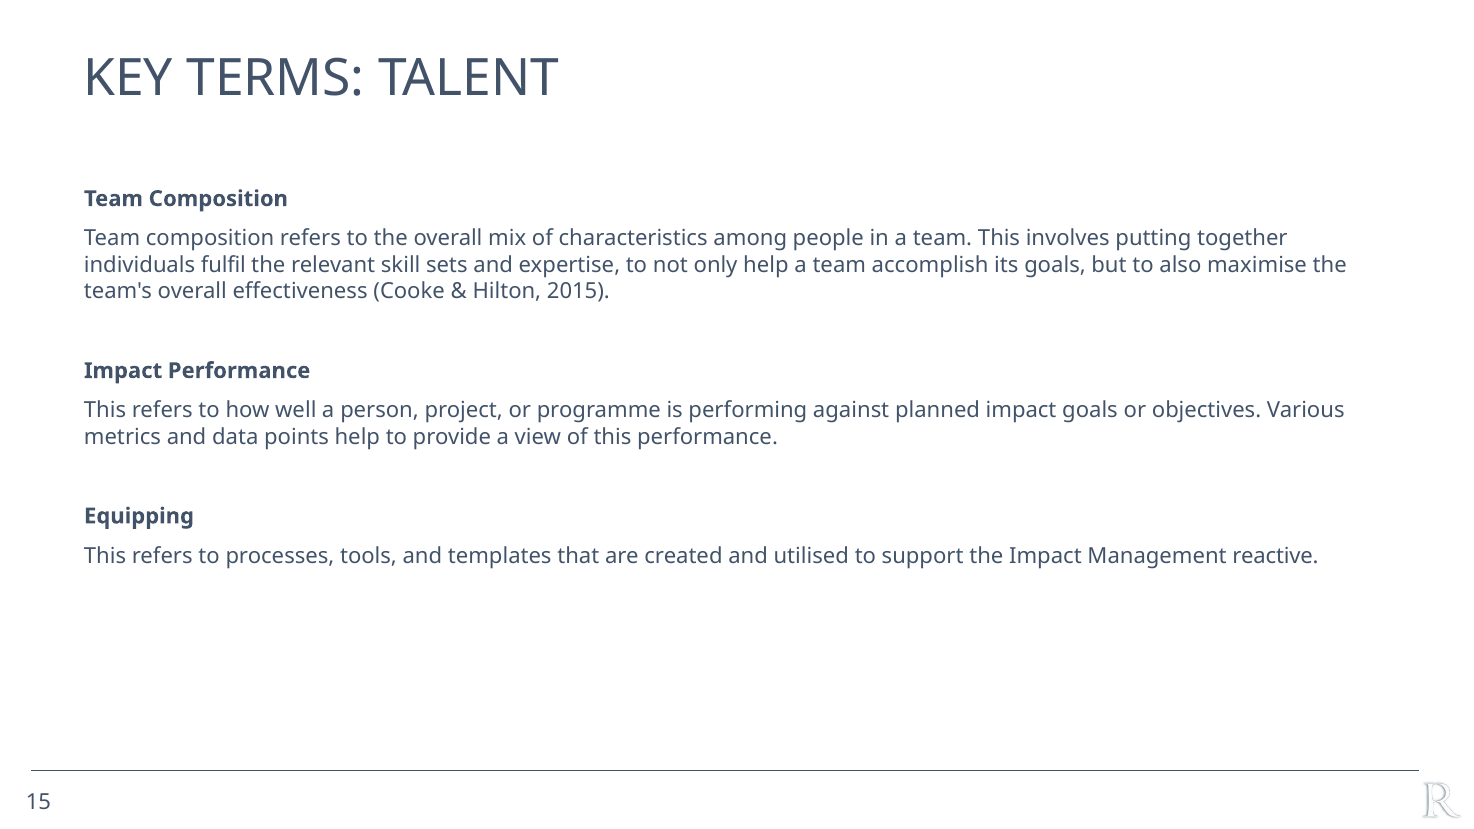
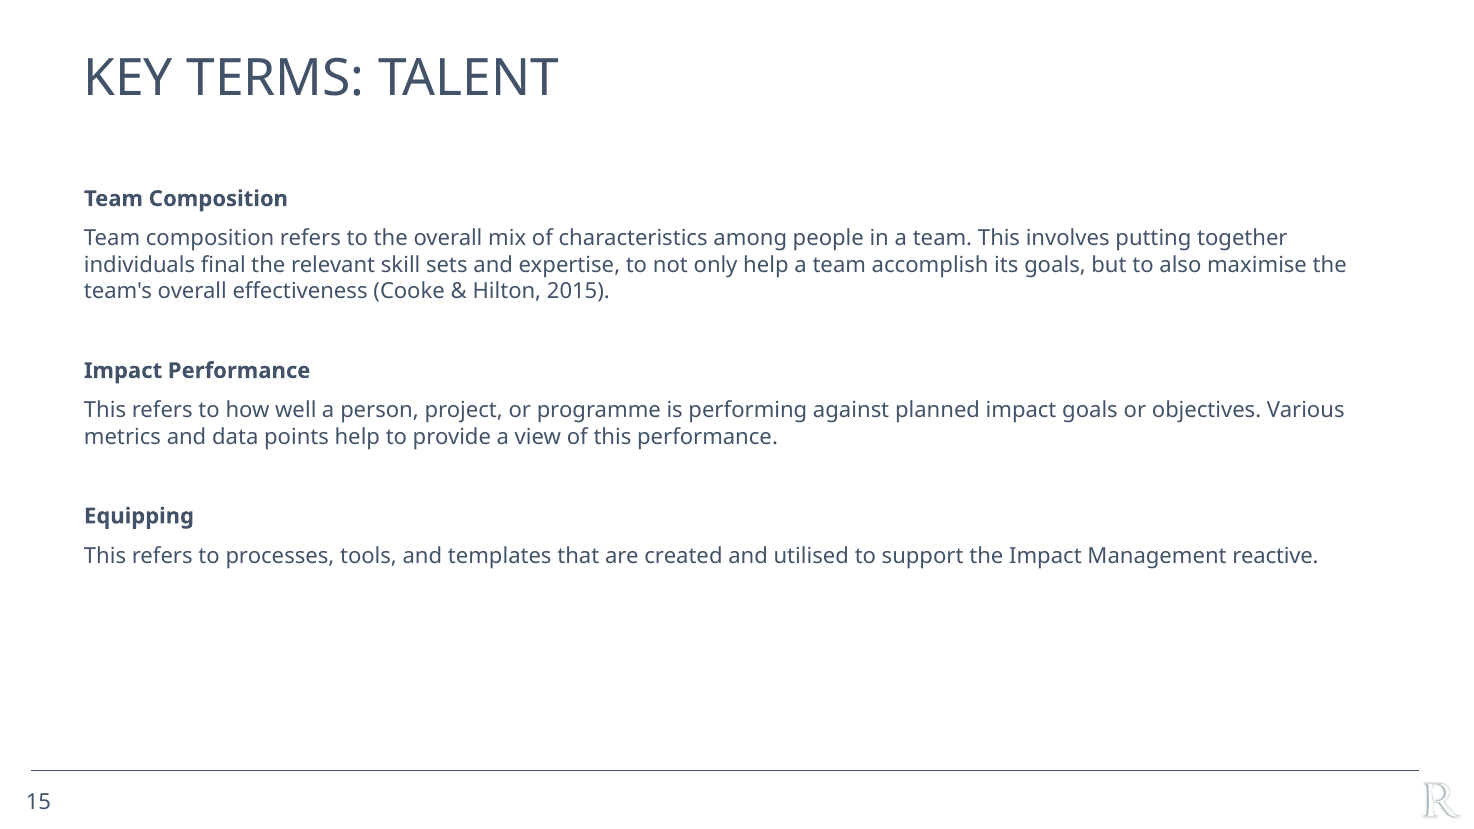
fulfil: fulfil -> final
